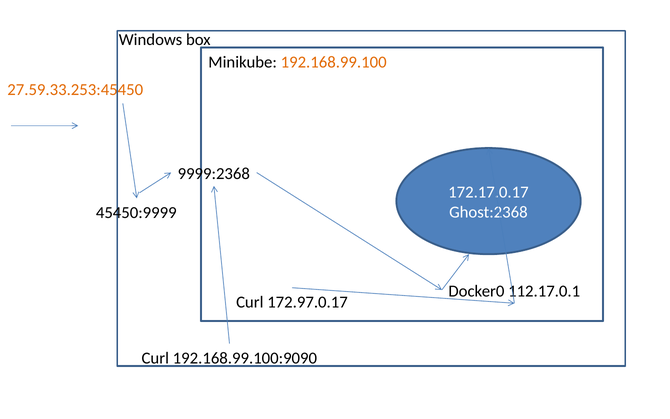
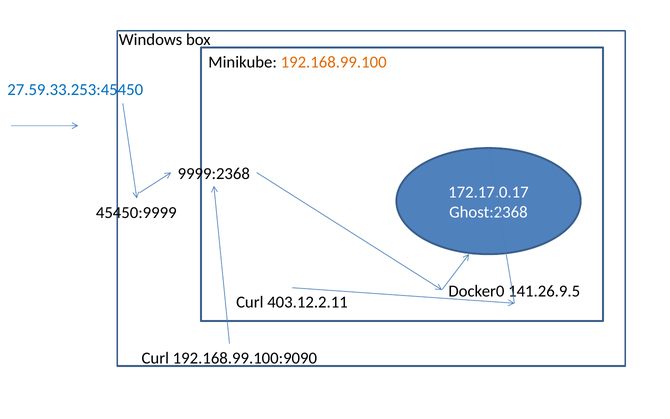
27.59.33.253:45450 colour: orange -> blue
112.17.0.1: 112.17.0.1 -> 141.26.9.5
172.97.0.17: 172.97.0.17 -> 403.12.2.11
